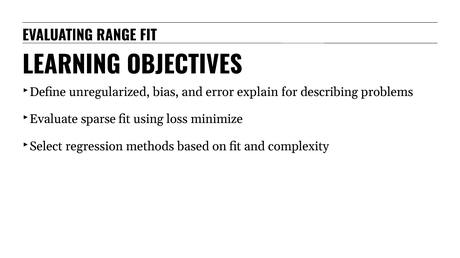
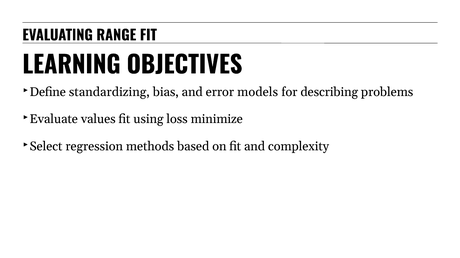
unregularized: unregularized -> standardizing
explain: explain -> models
sparse: sparse -> values
